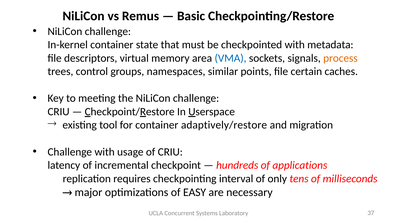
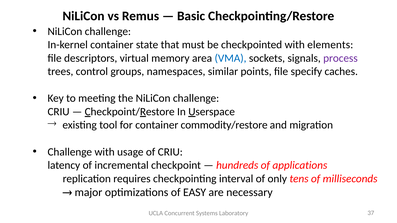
metadata: metadata -> elements
process colour: orange -> purple
certain: certain -> specify
adaptively/restore: adaptively/restore -> commodity/restore
